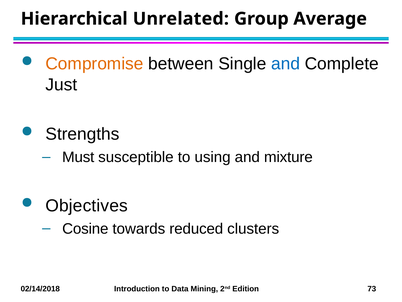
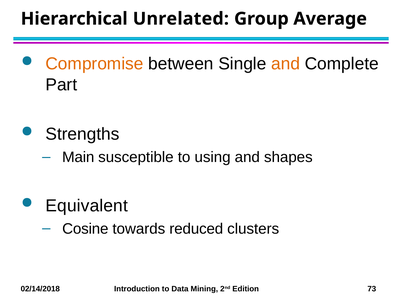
and at (286, 64) colour: blue -> orange
Just: Just -> Part
Must: Must -> Main
mixture: mixture -> shapes
Objectives: Objectives -> Equivalent
